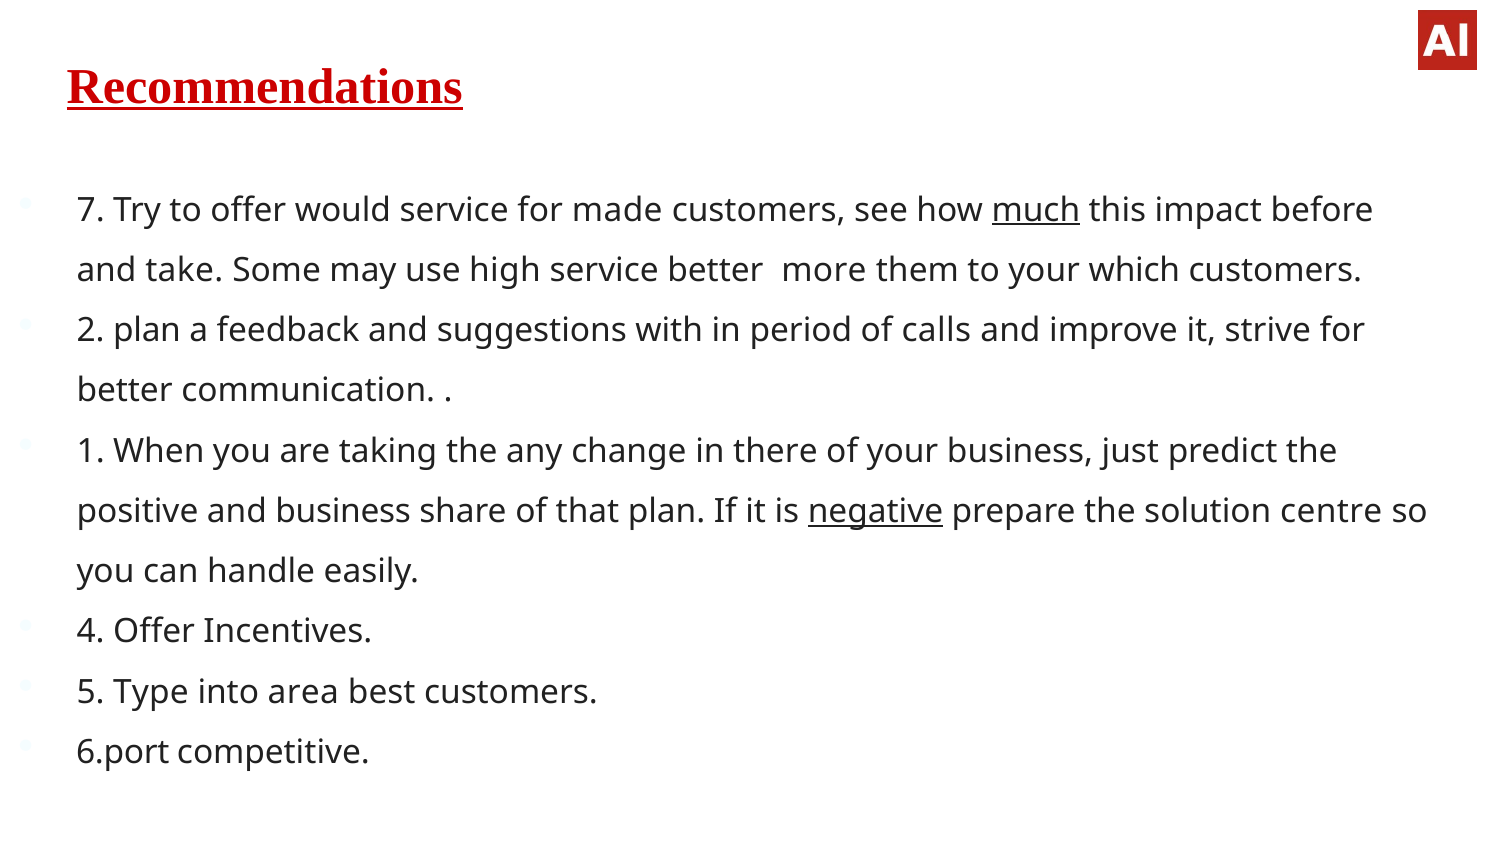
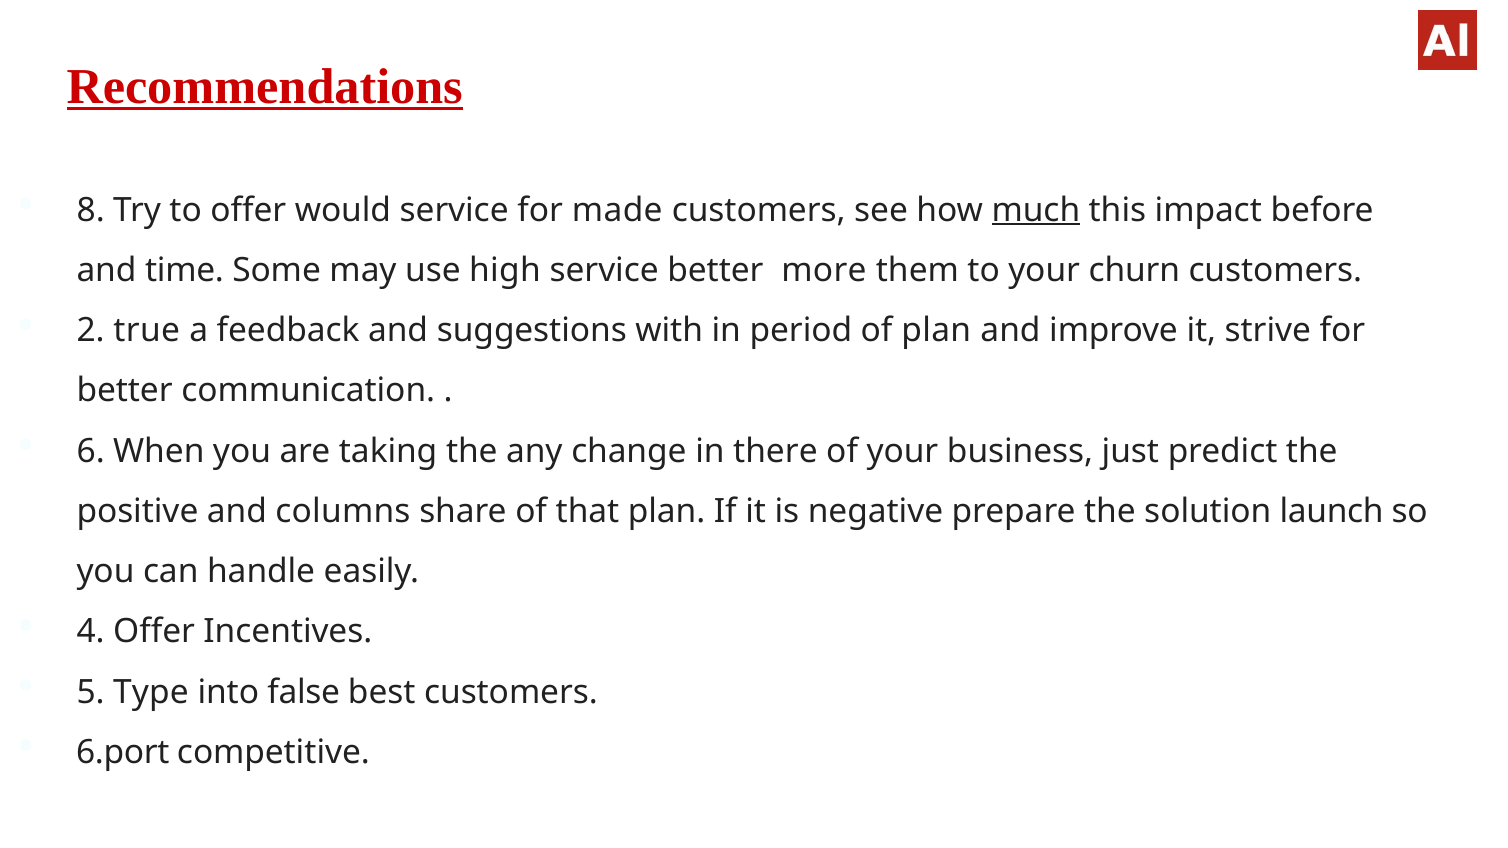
7: 7 -> 8
take: take -> time
which: which -> churn
2 plan: plan -> true
of calls: calls -> plan
1: 1 -> 6
and business: business -> columns
negative underline: present -> none
centre: centre -> launch
area: area -> false
